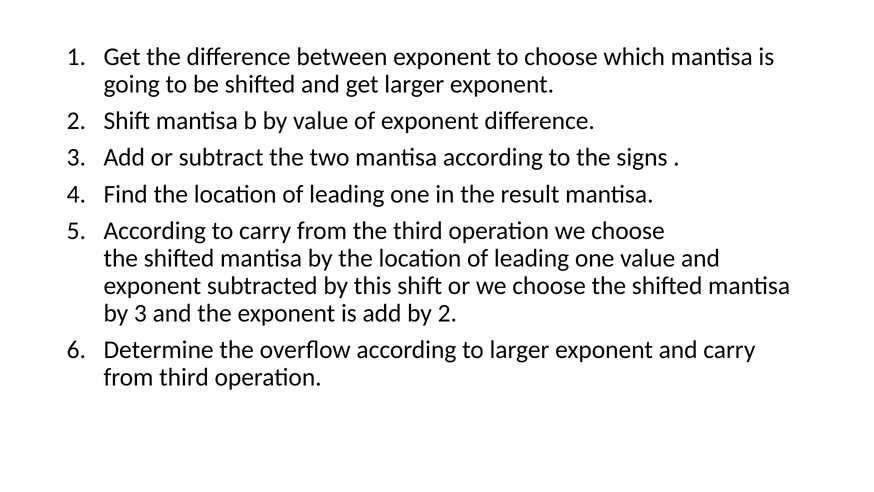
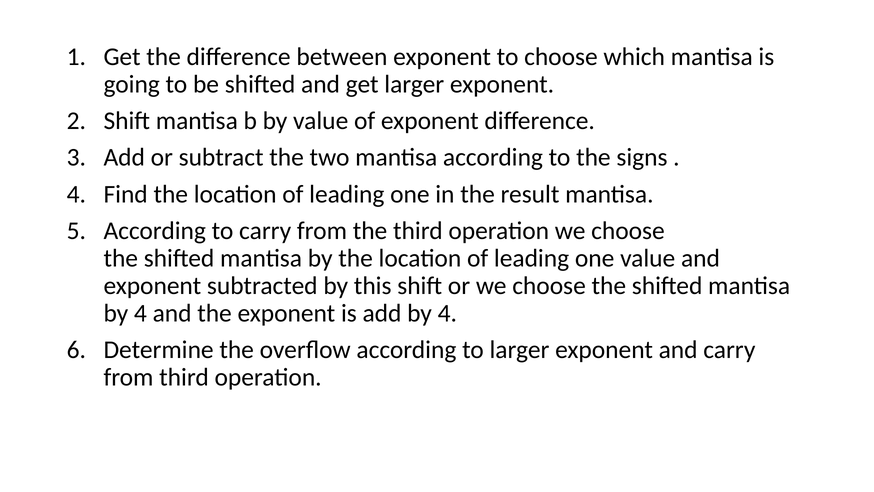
3 at (140, 313): 3 -> 4
add by 2: 2 -> 4
